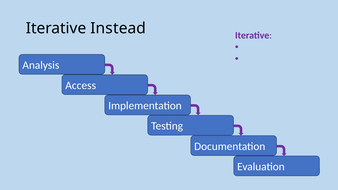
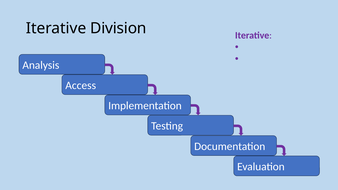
Instead: Instead -> Division
